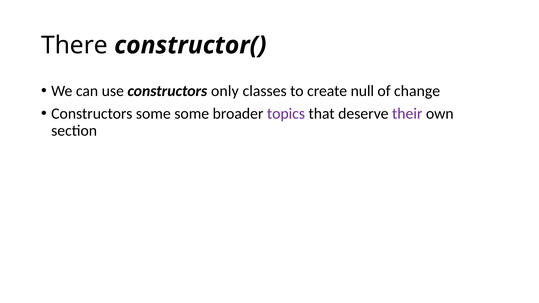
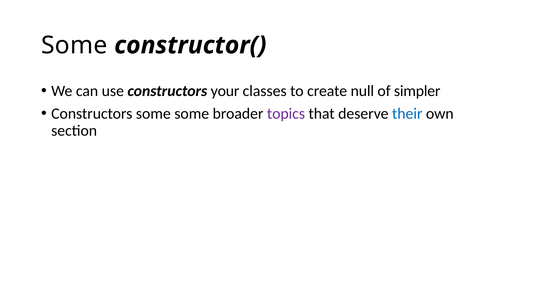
There at (74, 45): There -> Some
only: only -> your
change: change -> simpler
their colour: purple -> blue
